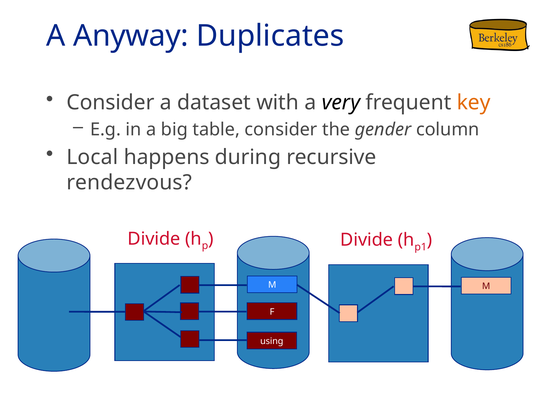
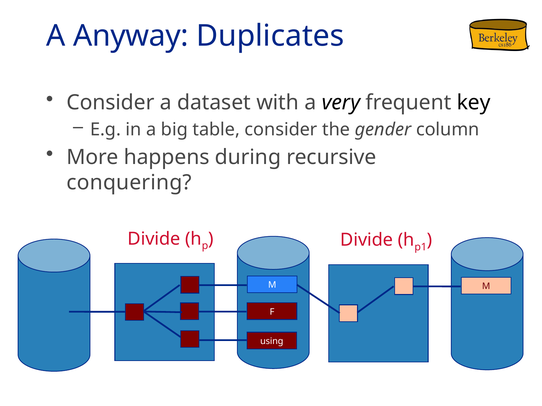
key colour: orange -> black
Local: Local -> More
rendezvous: rendezvous -> conquering
